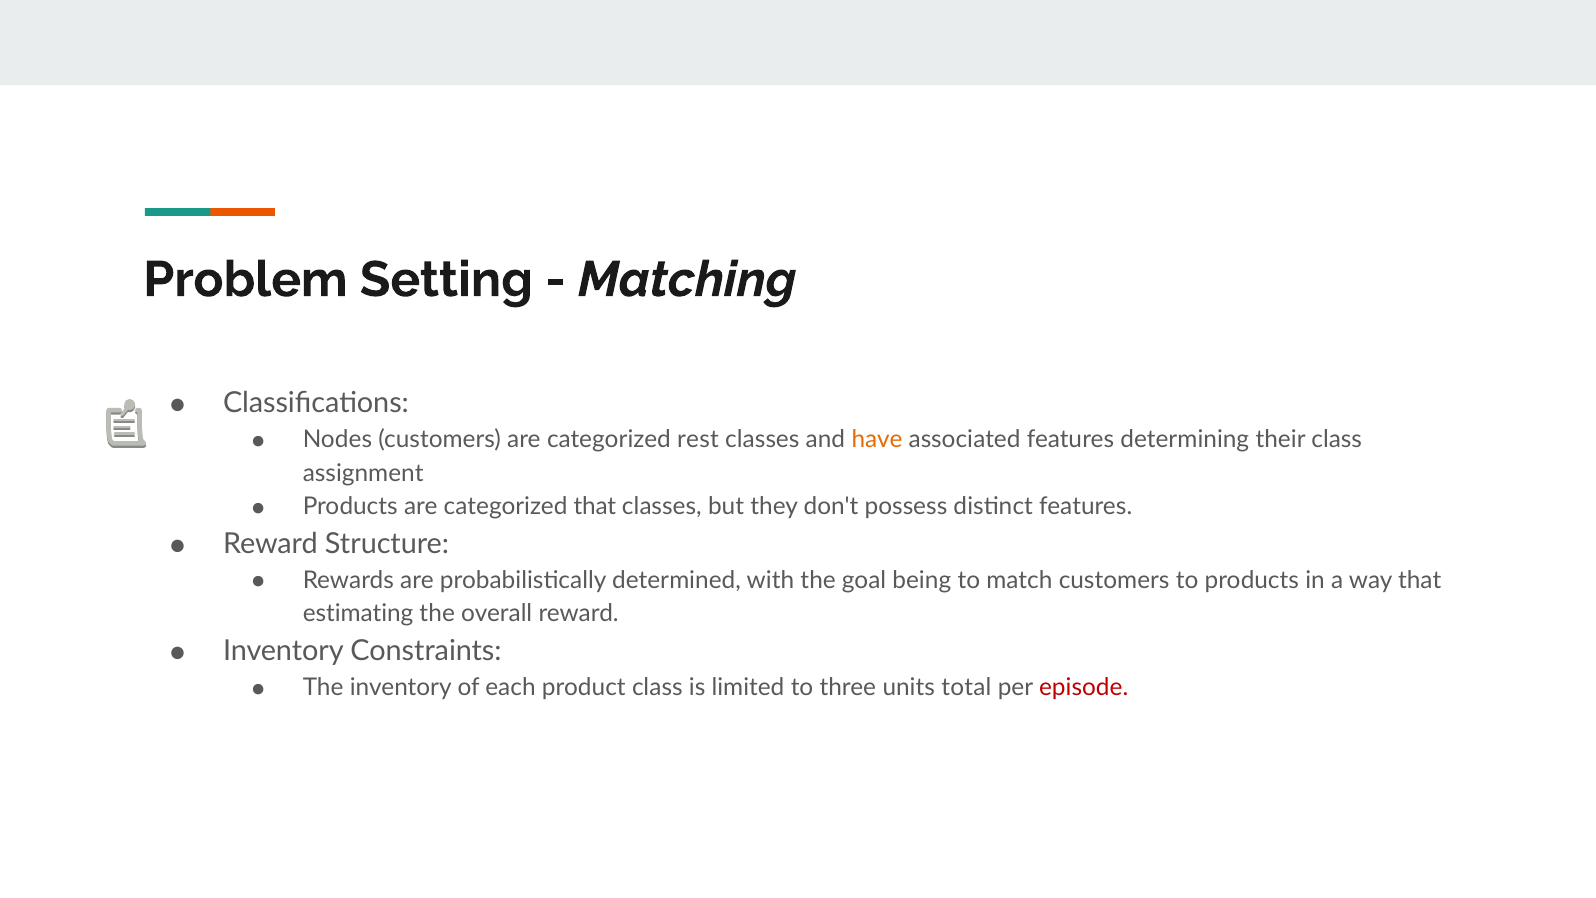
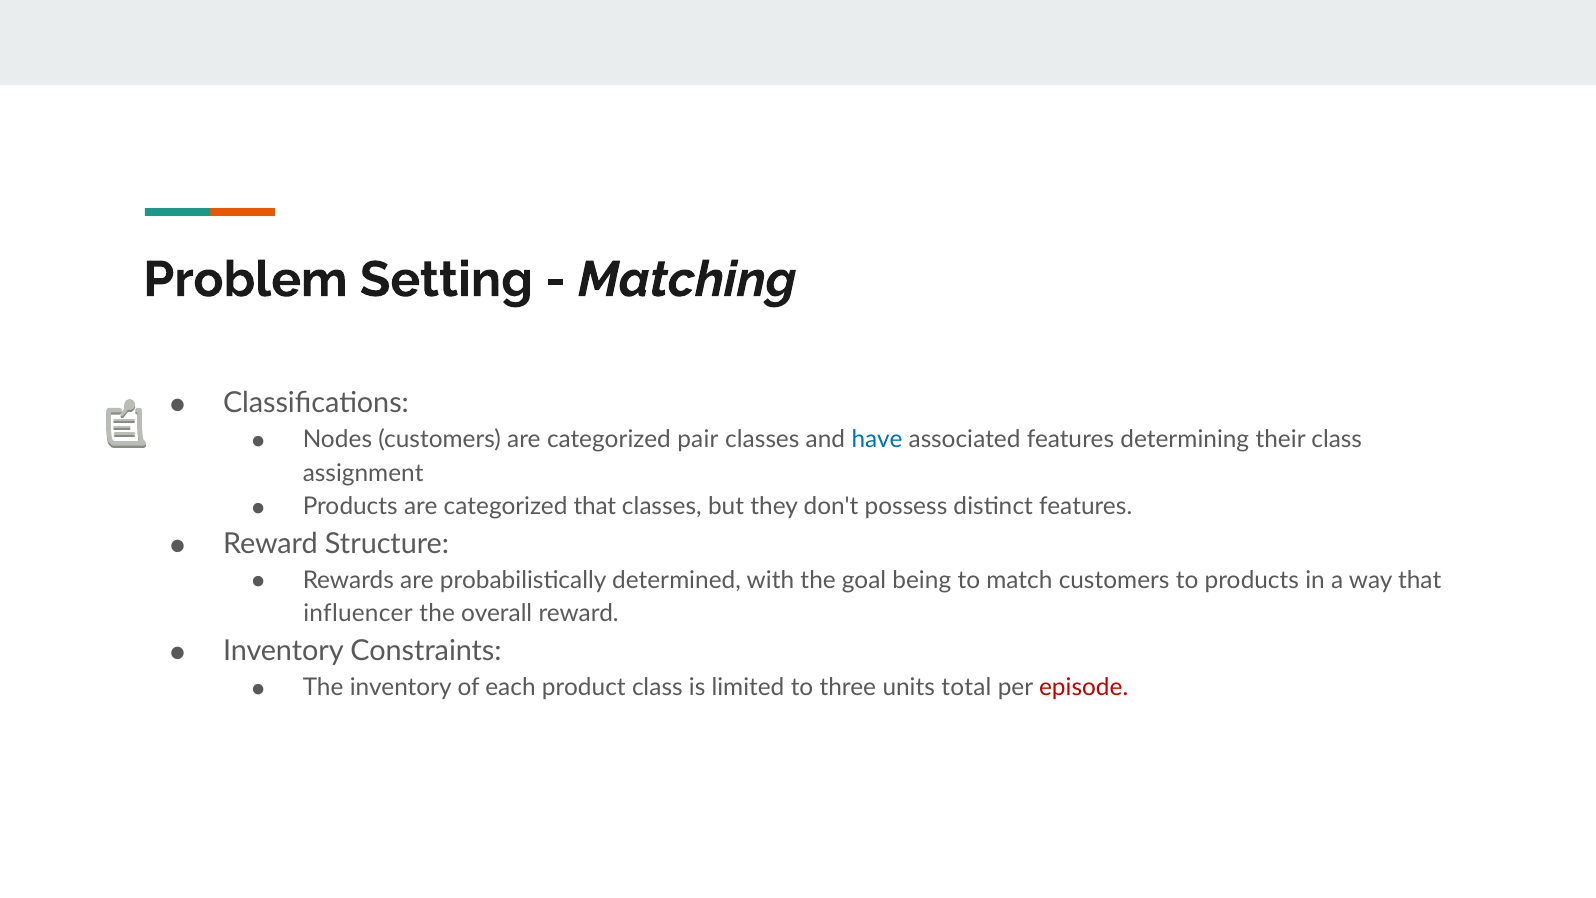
rest: rest -> pair
have colour: orange -> blue
estimating: estimating -> influencer
